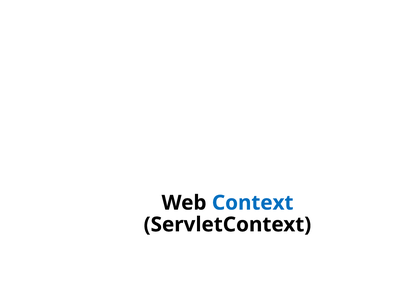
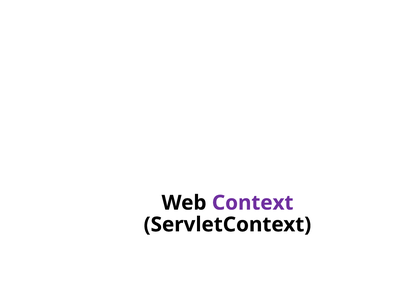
Context colour: blue -> purple
